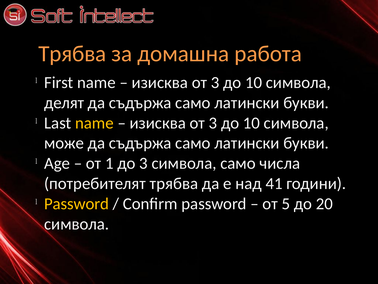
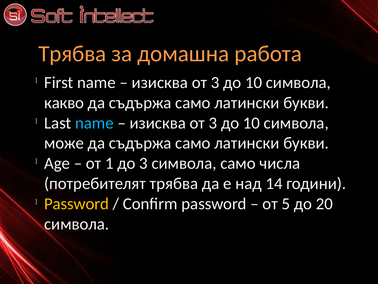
делят: делят -> какво
name at (94, 123) colour: yellow -> light blue
41: 41 -> 14
